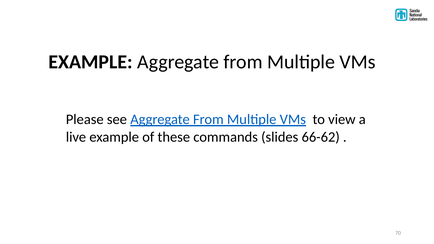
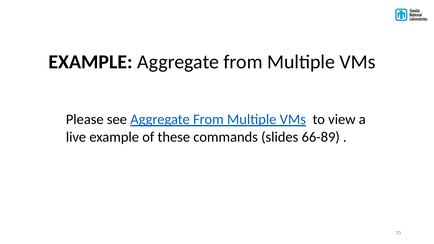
66-62: 66-62 -> 66-89
